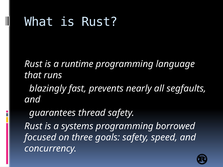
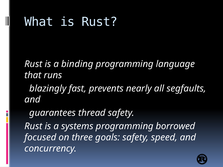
runtime: runtime -> binding
